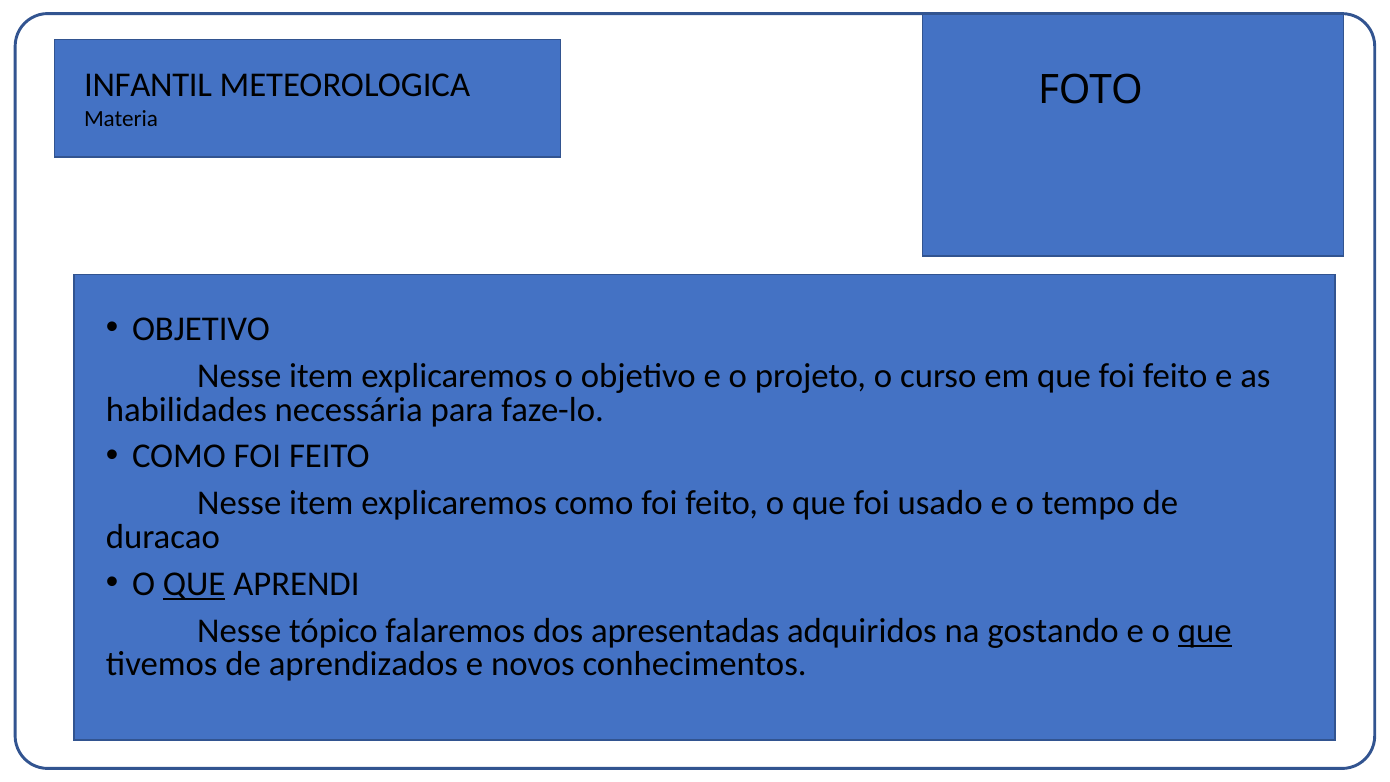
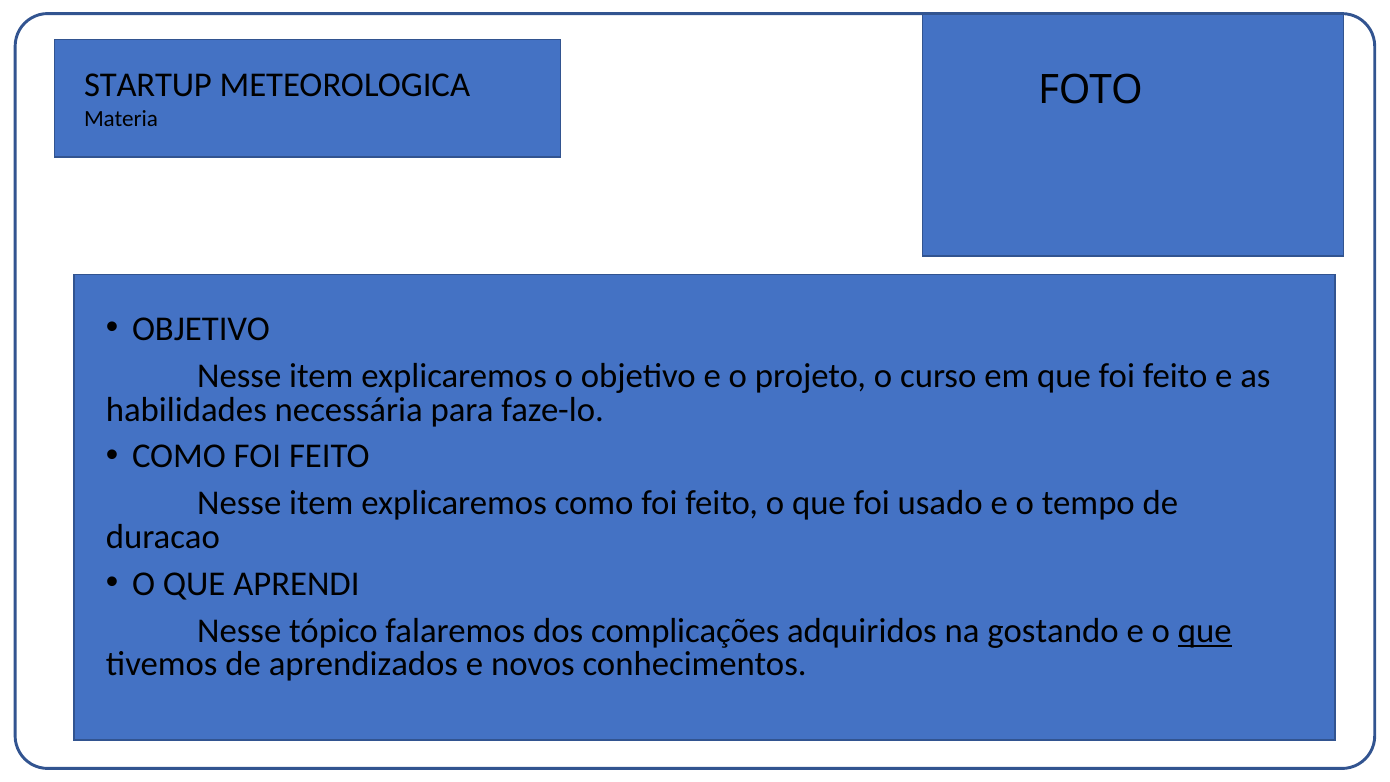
INFANTIL: INFANTIL -> STARTUP
QUE at (194, 584) underline: present -> none
apresentadas: apresentadas -> complicações
